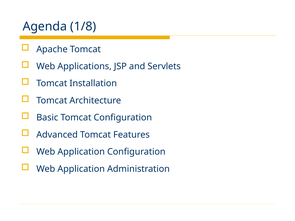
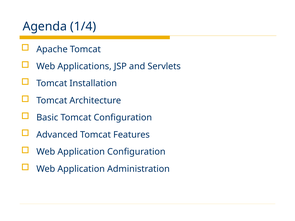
1/8: 1/8 -> 1/4
